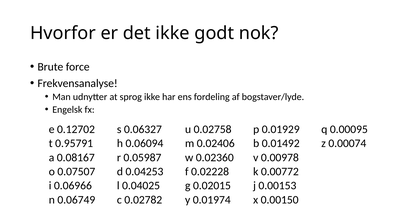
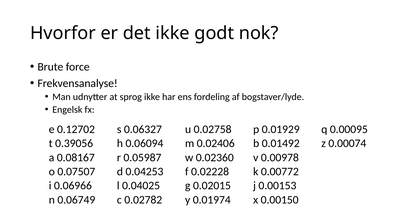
0.95791: 0.95791 -> 0.39056
